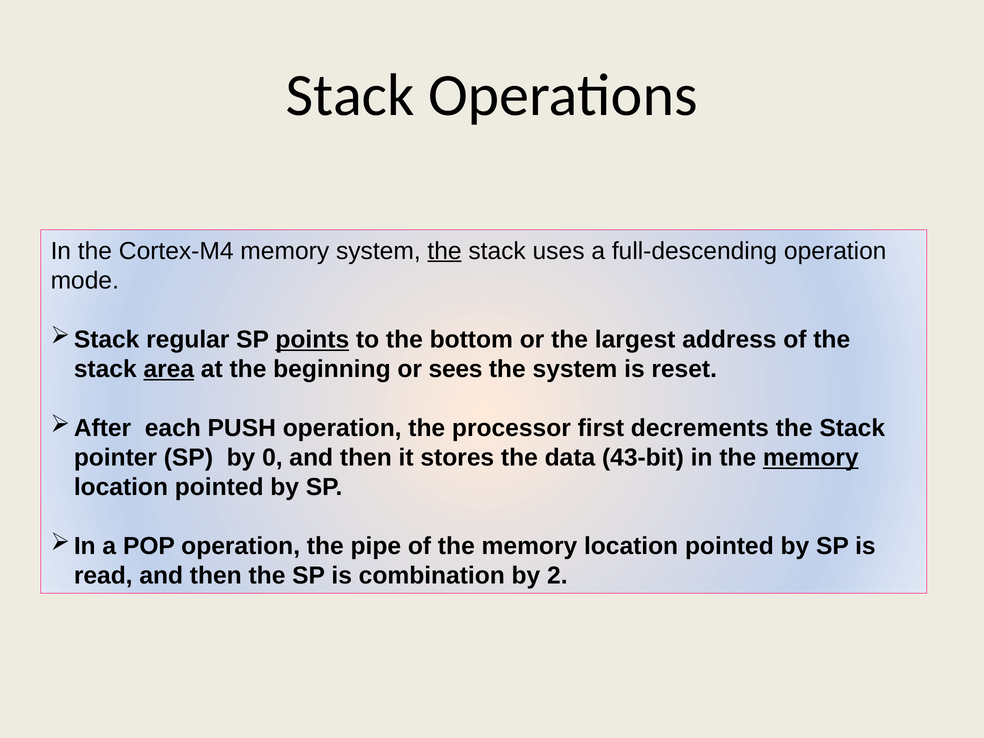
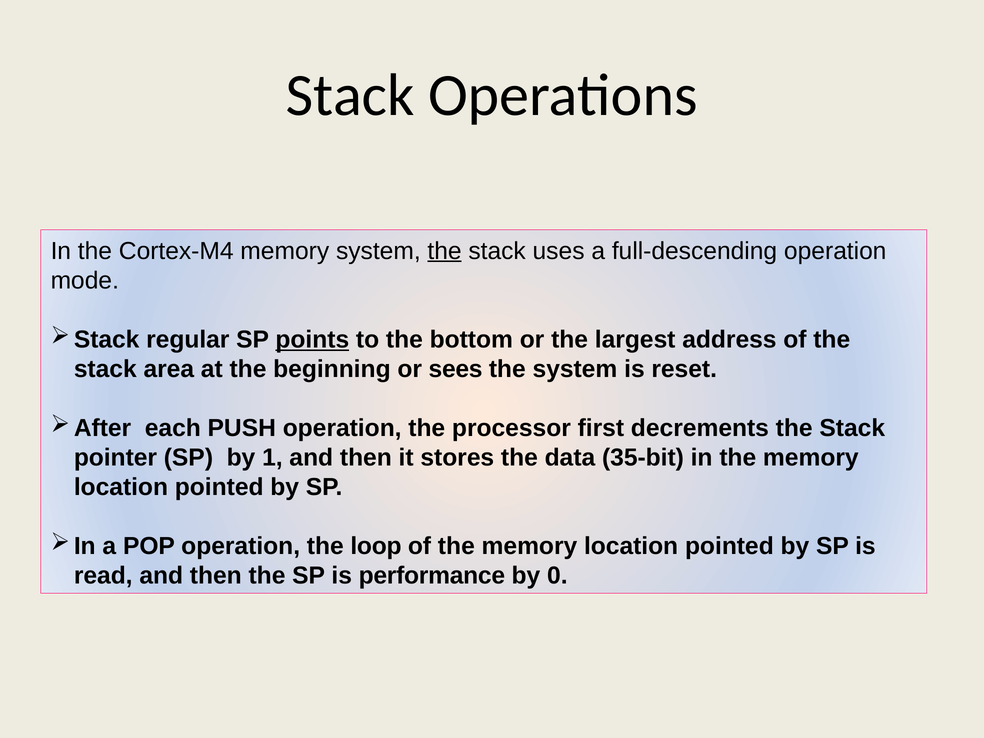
area underline: present -> none
0: 0 -> 1
43-bit: 43-bit -> 35-bit
memory at (811, 458) underline: present -> none
pipe: pipe -> loop
combination: combination -> performance
2: 2 -> 0
